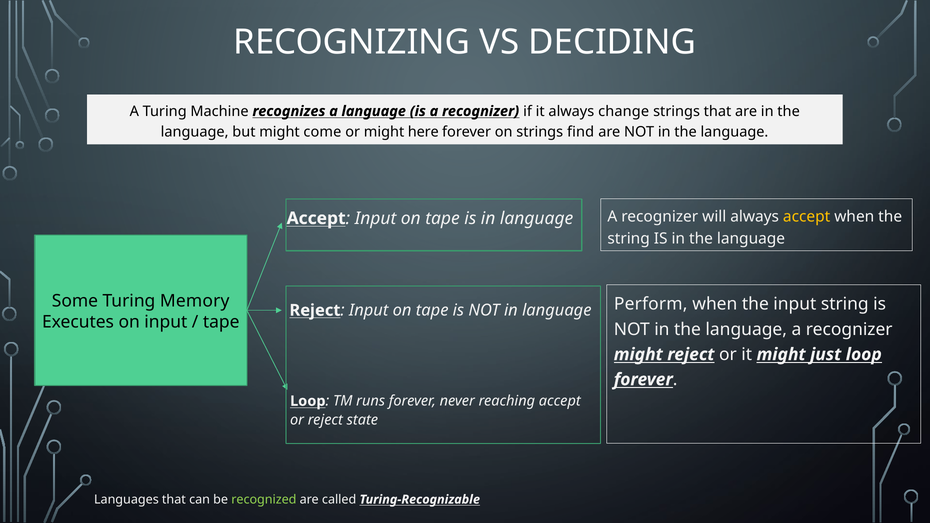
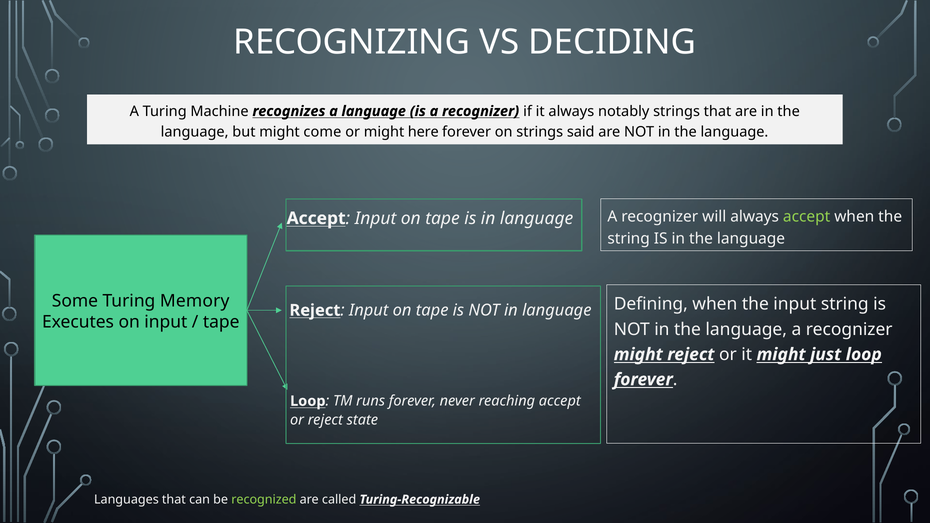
change: change -> notably
find: find -> said
accept at (807, 217) colour: yellow -> light green
Perform: Perform -> Defining
